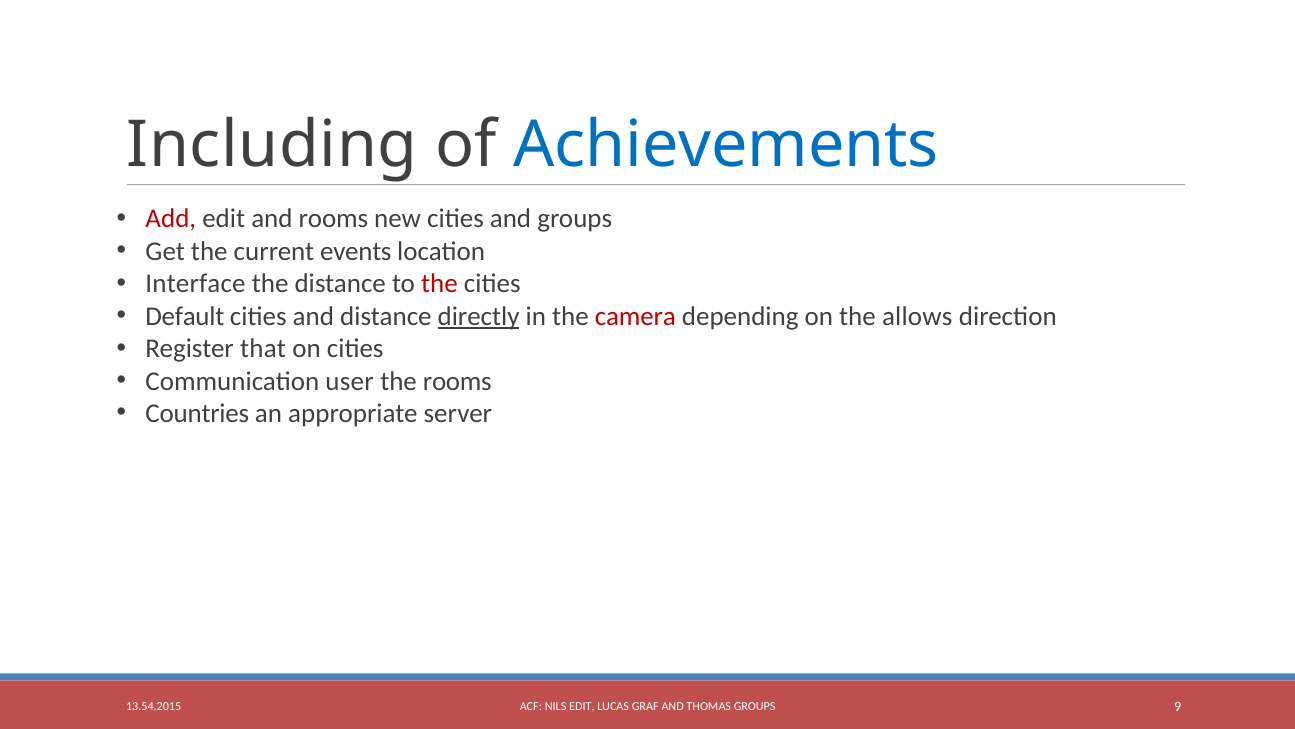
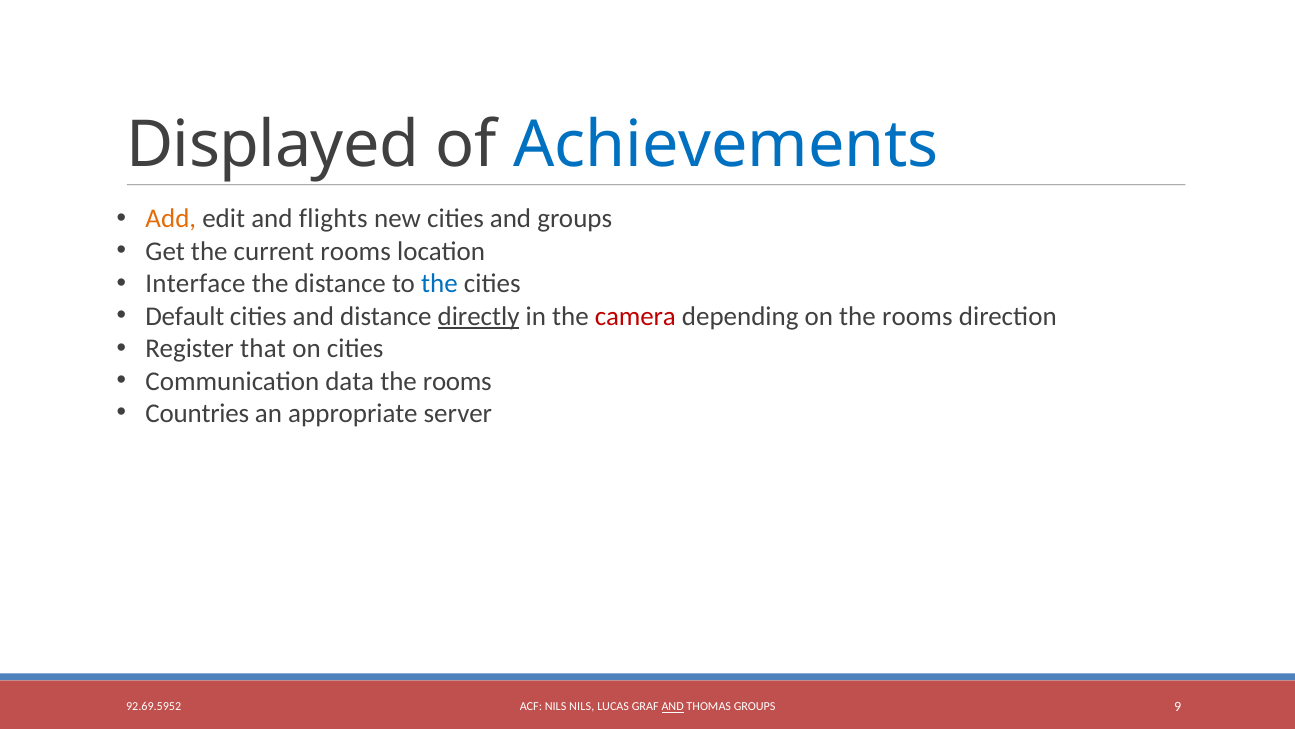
Including: Including -> Displayed
Add colour: red -> orange
and rooms: rooms -> flights
current events: events -> rooms
the at (439, 284) colour: red -> blue
on the allows: allows -> rooms
user: user -> data
13.54.2015: 13.54.2015 -> 92.69.5952
NILS EDIT: EDIT -> NILS
AND at (673, 706) underline: none -> present
